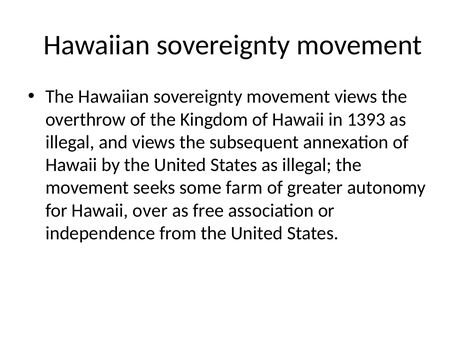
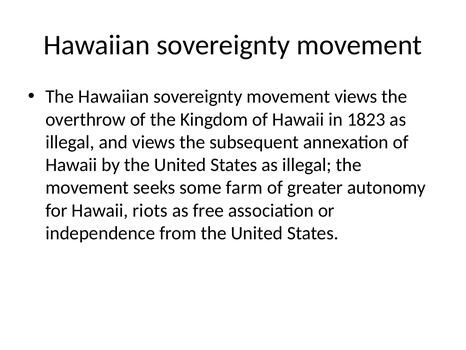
1393: 1393 -> 1823
over: over -> riots
